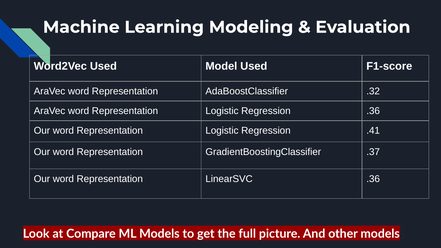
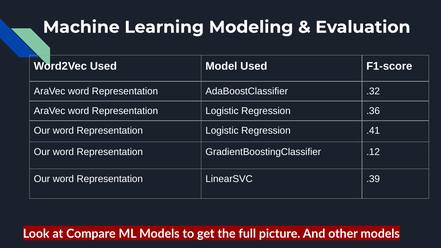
.37: .37 -> .12
LinearSVC .36: .36 -> .39
